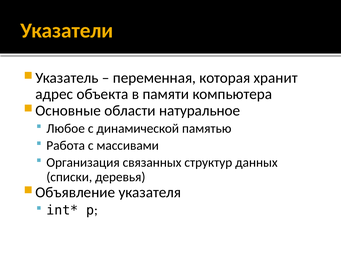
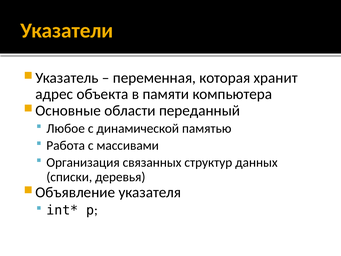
натуральное: натуральное -> переданный
